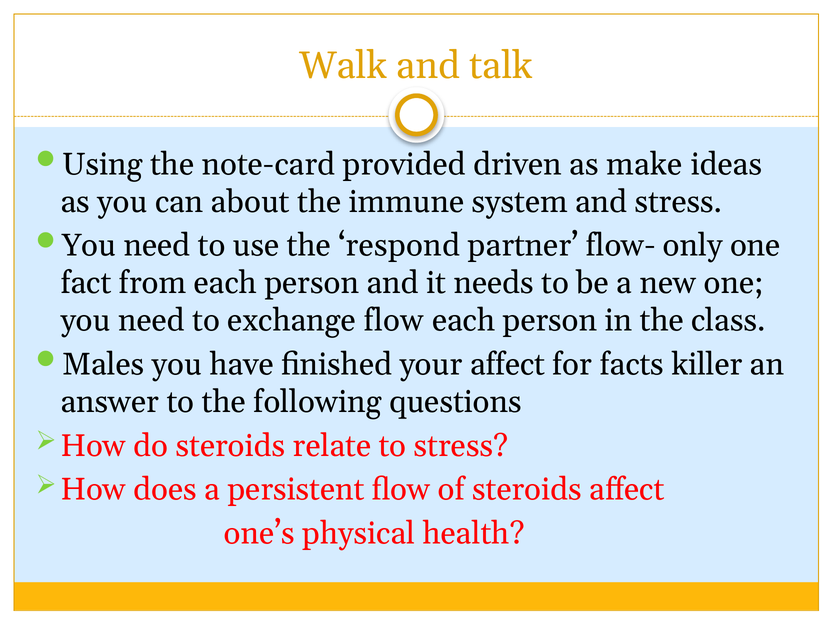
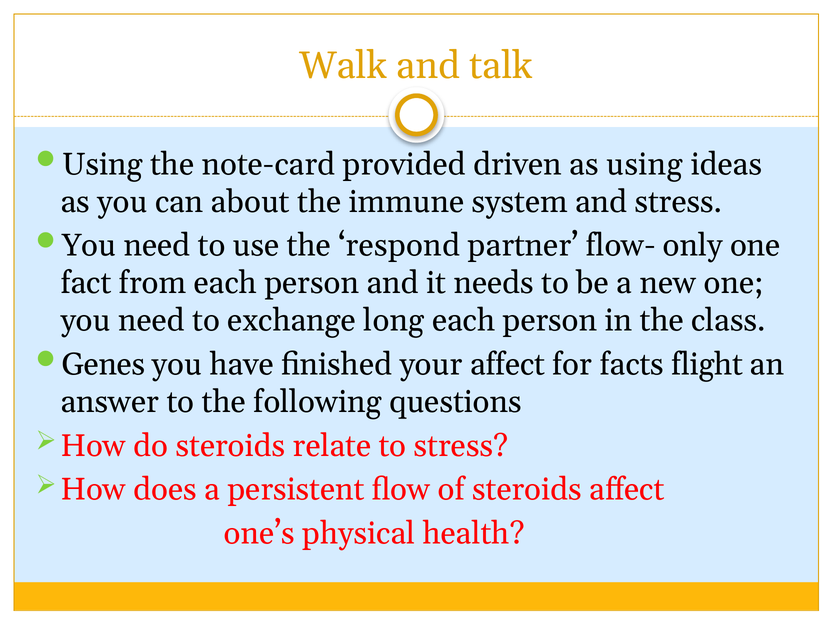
as make: make -> using
exchange flow: flow -> long
Males: Males -> Genes
killer: killer -> flight
